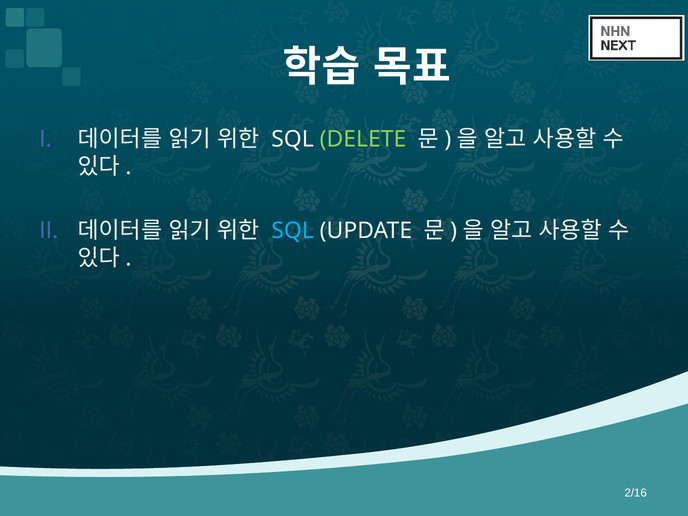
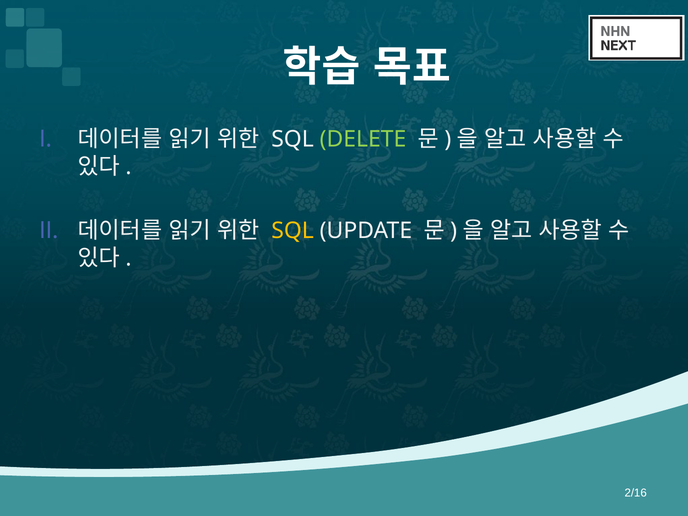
SQL at (293, 231) colour: light blue -> yellow
